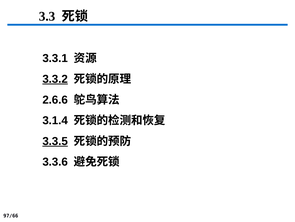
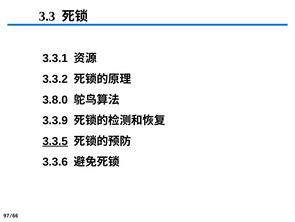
3.3.2 underline: present -> none
2.6.6: 2.6.6 -> 3.8.0
3.1.4: 3.1.4 -> 3.3.9
